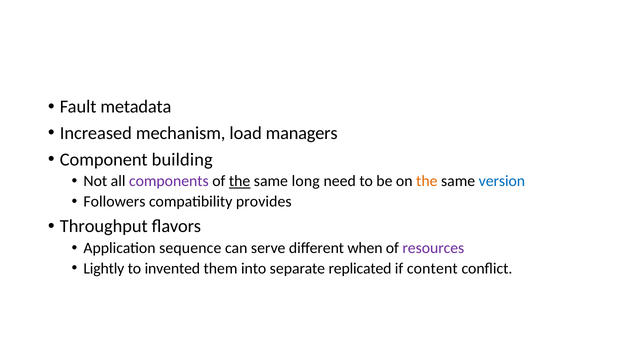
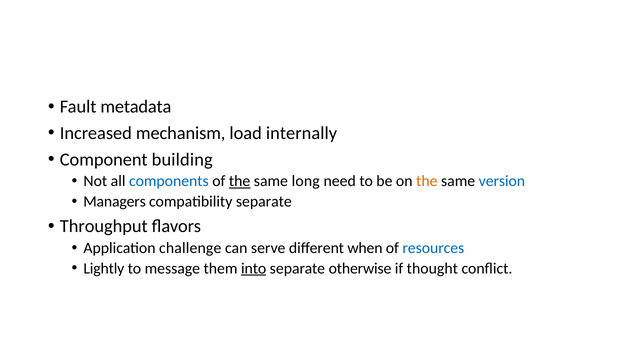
managers: managers -> internally
components colour: purple -> blue
Followers: Followers -> Managers
compatibility provides: provides -> separate
sequence: sequence -> challenge
resources colour: purple -> blue
invented: invented -> message
into underline: none -> present
replicated: replicated -> otherwise
content: content -> thought
